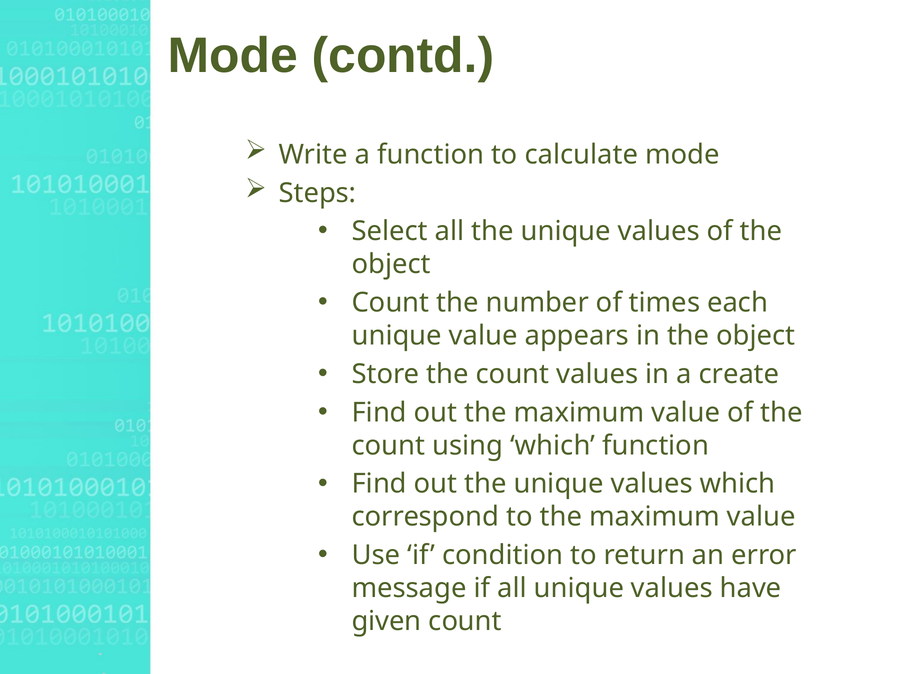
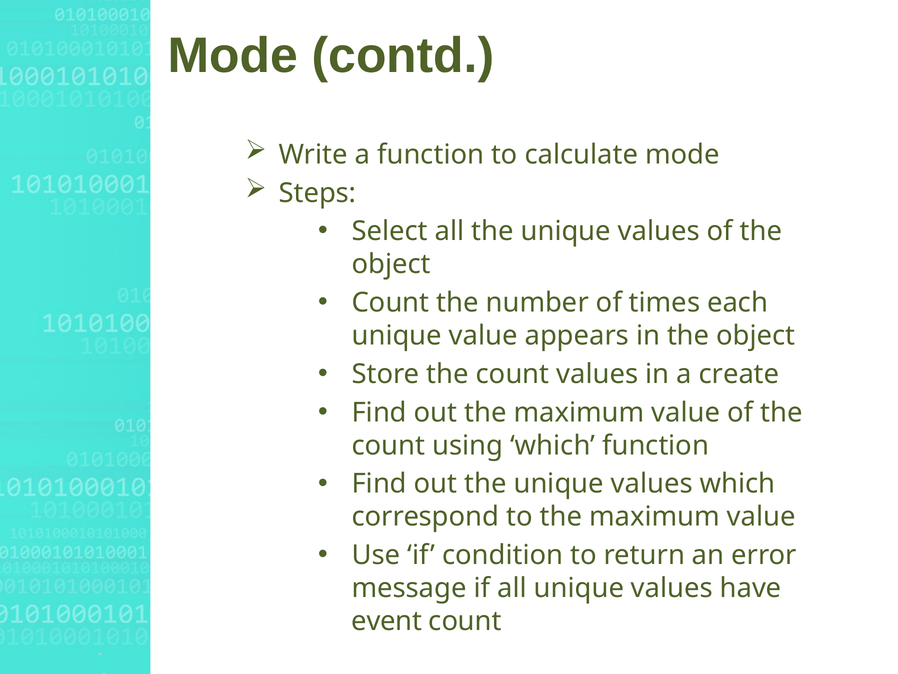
given: given -> event
